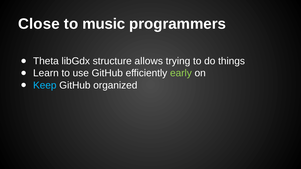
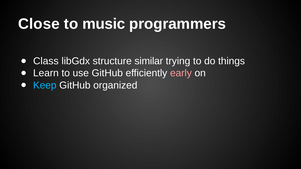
Theta: Theta -> Class
allows: allows -> similar
early colour: light green -> pink
